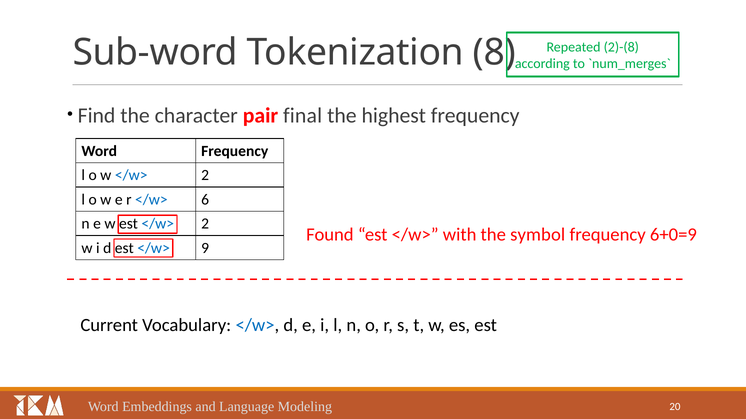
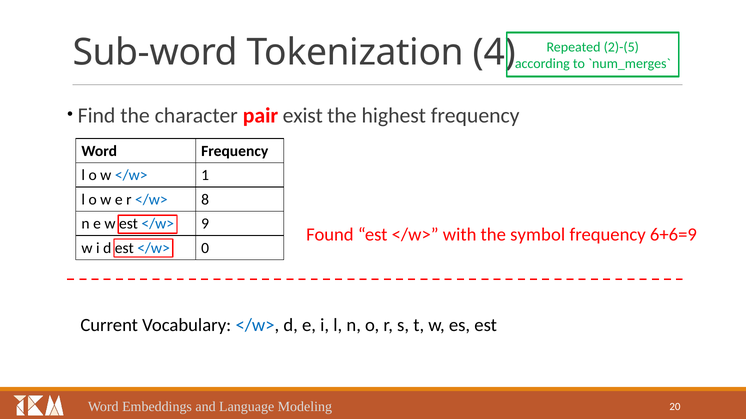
2)-(8: 2)-(8 -> 2)-(5
8: 8 -> 4
final: final -> exist
w </w> 2: 2 -> 1
6: 6 -> 8
est </w> 2: 2 -> 9
6+0=9: 6+0=9 -> 6+6=9
9: 9 -> 0
